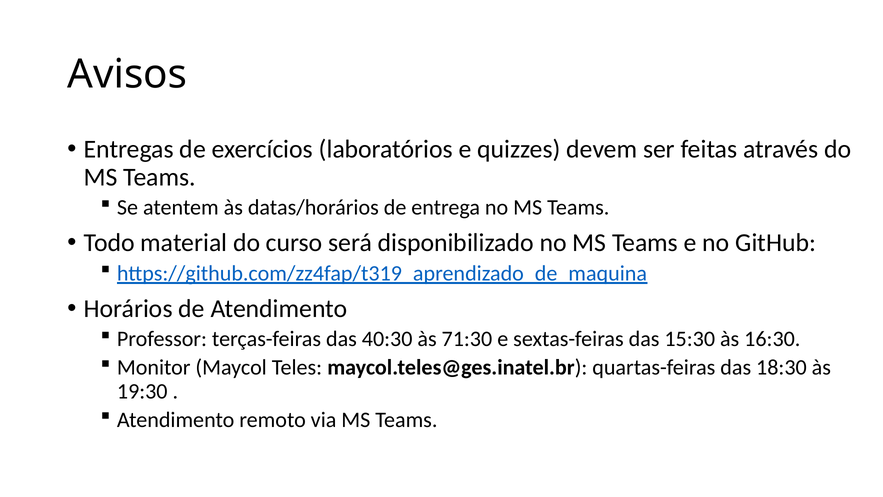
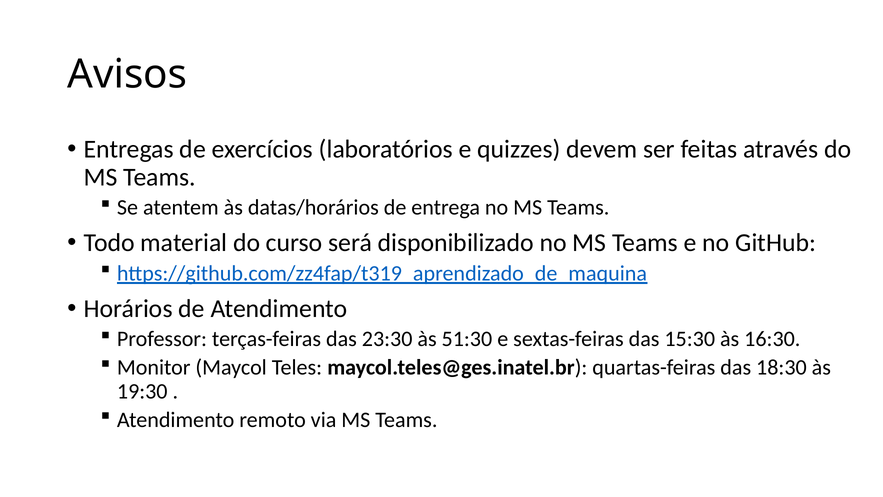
40:30: 40:30 -> 23:30
71:30: 71:30 -> 51:30
